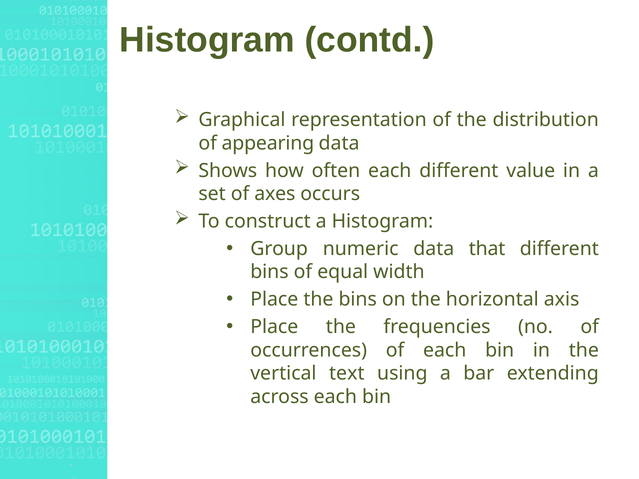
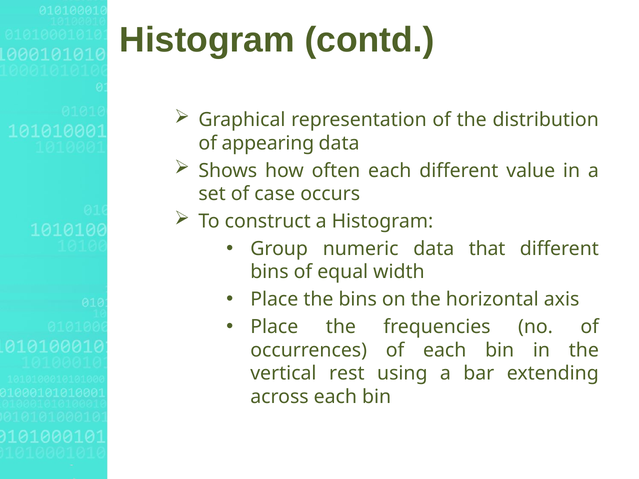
axes: axes -> case
text: text -> rest
